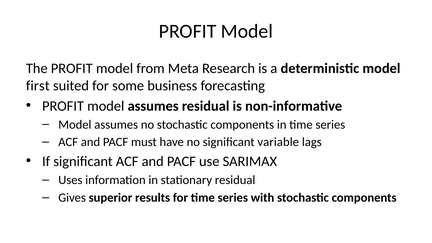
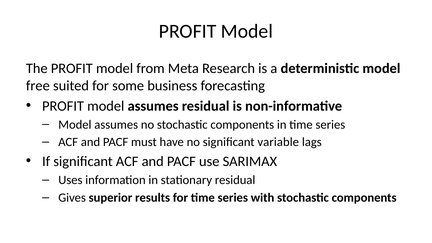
first: first -> free
